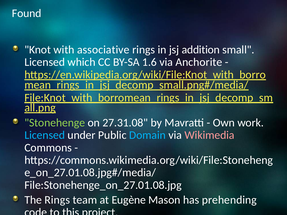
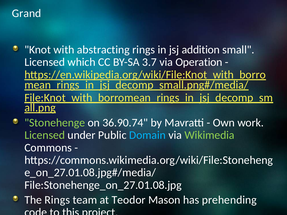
Found: Found -> Grand
associative: associative -> abstracting
1.6: 1.6 -> 3.7
Anchorite: Anchorite -> Operation
27.31.08: 27.31.08 -> 36.90.74
Licensed at (45, 135) colour: light blue -> light green
Wikimedia colour: pink -> light green
Eugène: Eugène -> Teodor
